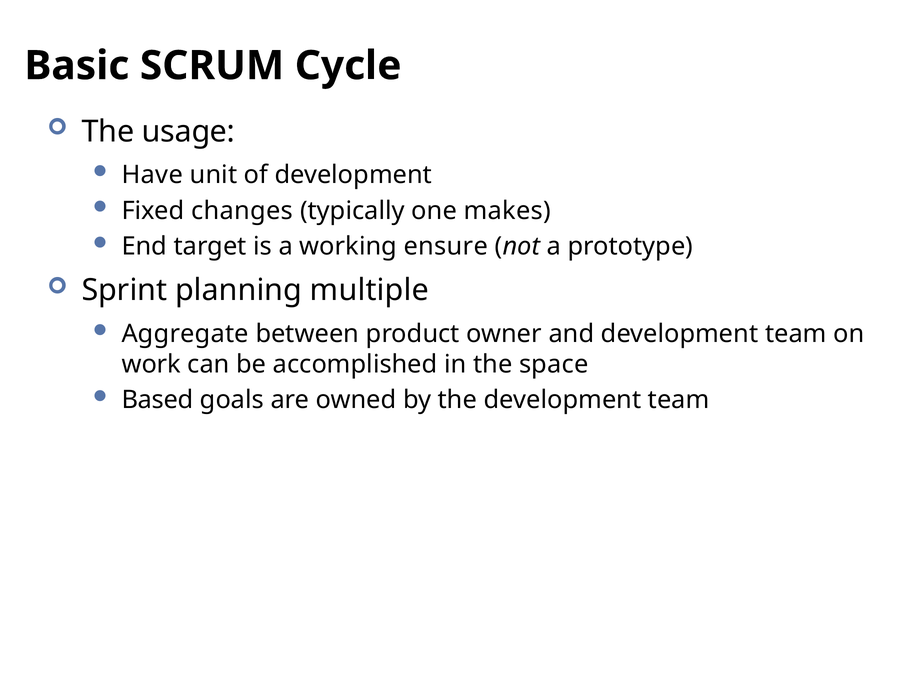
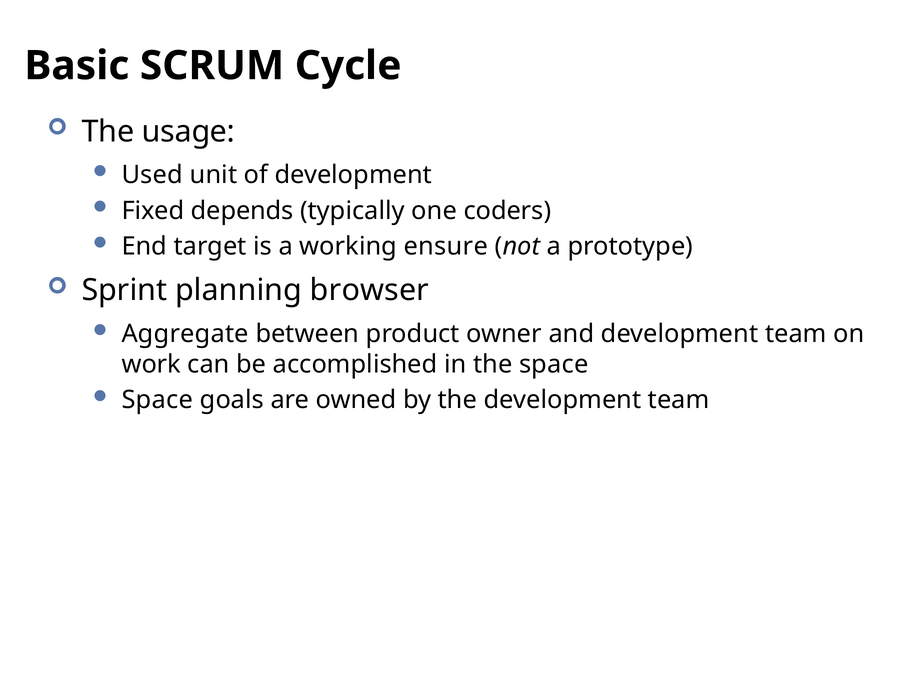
Have: Have -> Used
changes: changes -> depends
makes: makes -> coders
multiple: multiple -> browser
Based at (157, 400): Based -> Space
